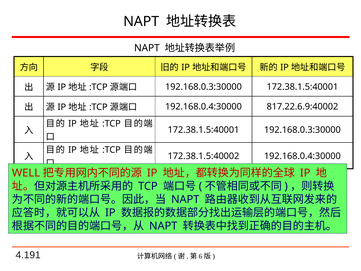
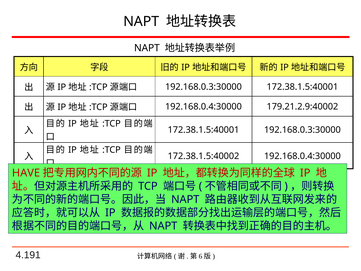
817.22.6.9:40002: 817.22.6.9:40002 -> 179.21.2.9:40002
WELL: WELL -> HAVE
